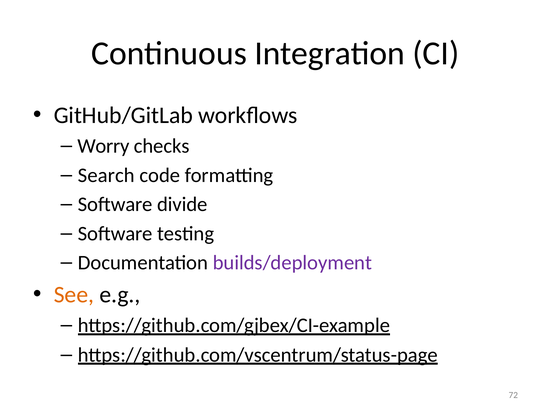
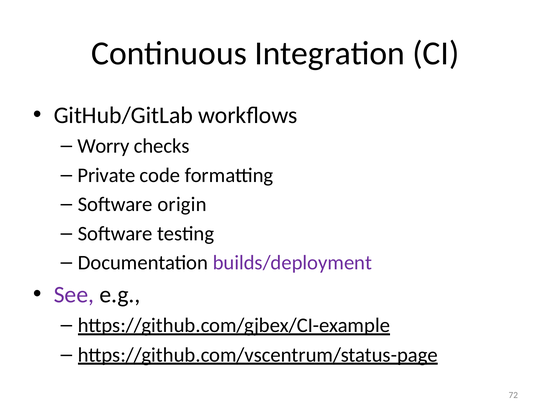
Search: Search -> Private
divide: divide -> origin
See colour: orange -> purple
